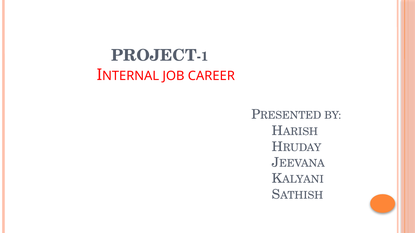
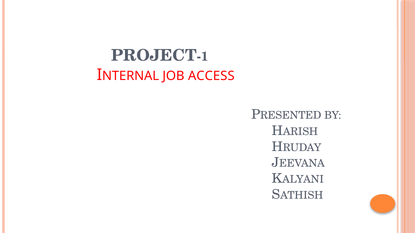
CAREER: CAREER -> ACCESS
